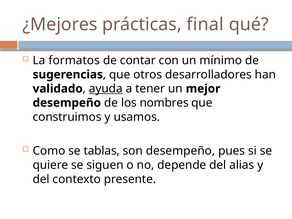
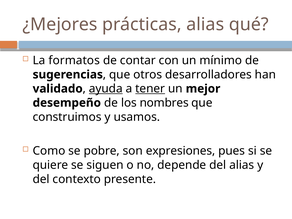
prácticas final: final -> alias
tener underline: none -> present
tablas: tablas -> pobre
son desempeño: desempeño -> expresiones
